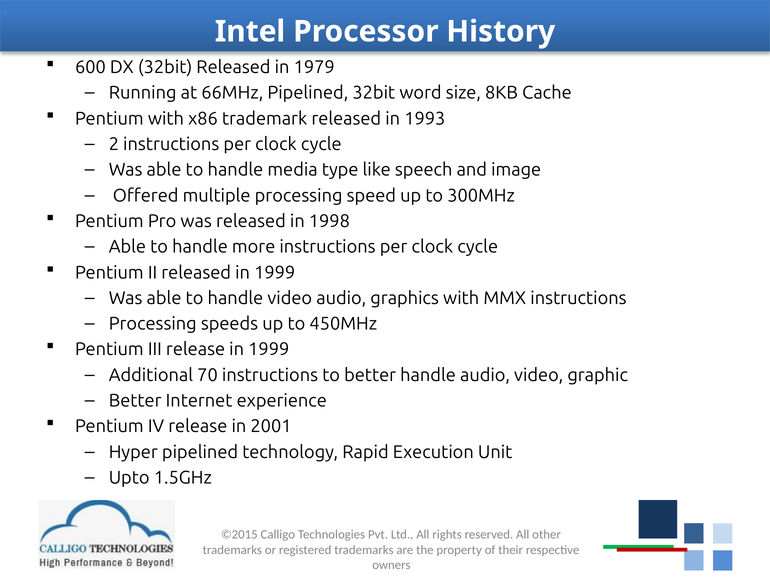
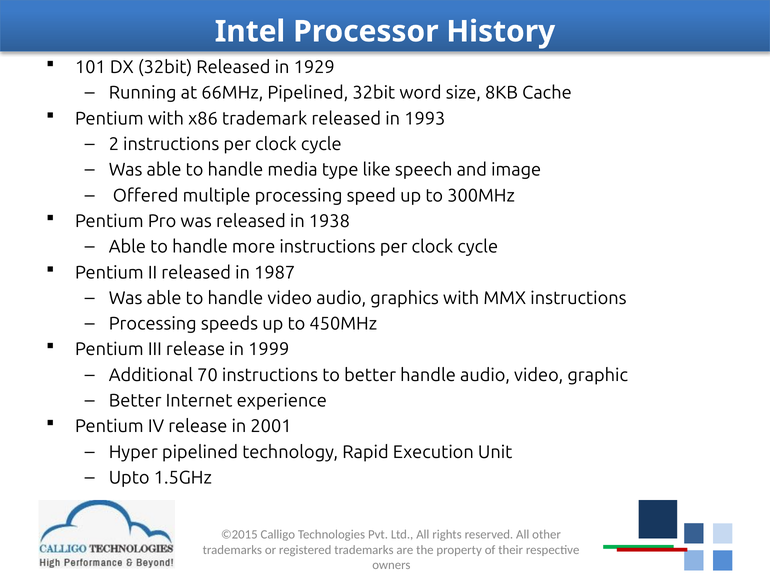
600: 600 -> 101
1979: 1979 -> 1929
1998: 1998 -> 1938
released in 1999: 1999 -> 1987
